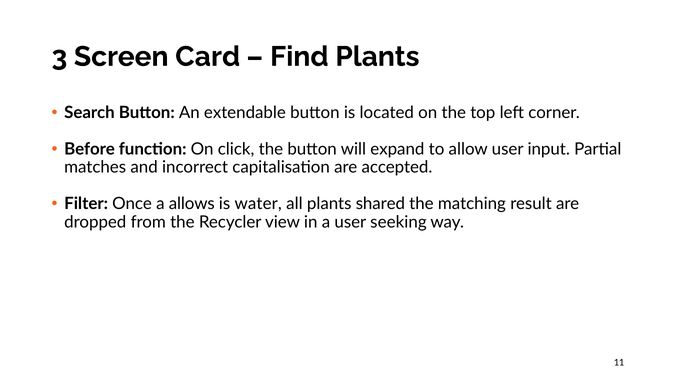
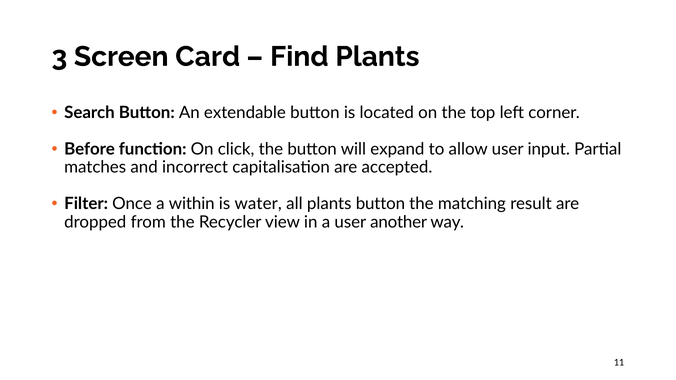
allows: allows -> within
plants shared: shared -> button
seeking: seeking -> another
